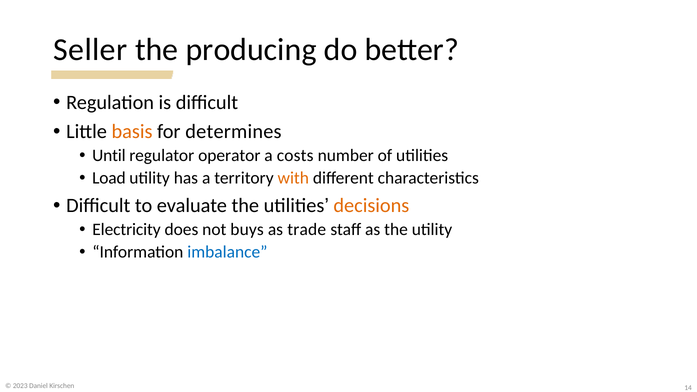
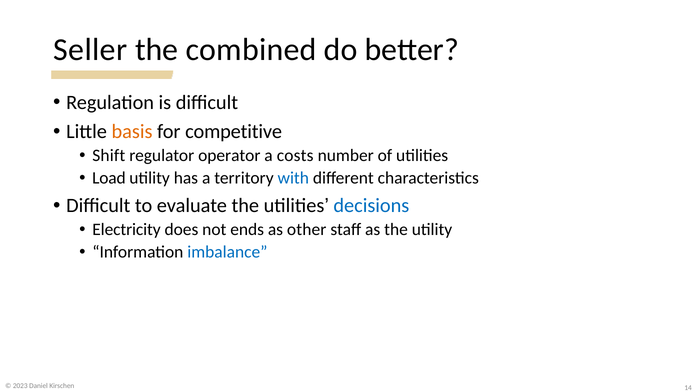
producing: producing -> combined
determines: determines -> competitive
Until: Until -> Shift
with colour: orange -> blue
decisions colour: orange -> blue
buys: buys -> ends
trade: trade -> other
